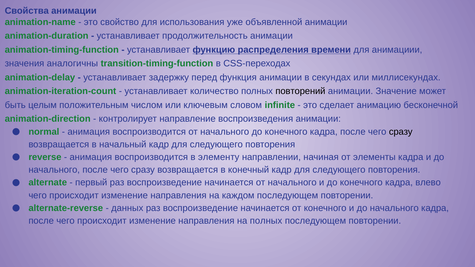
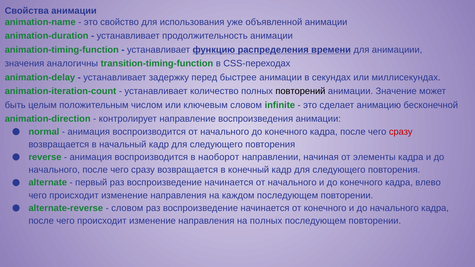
функция: функция -> быстрее
сразу at (401, 132) colour: black -> red
элементу: элементу -> наоборот
данных at (127, 208): данных -> словом
